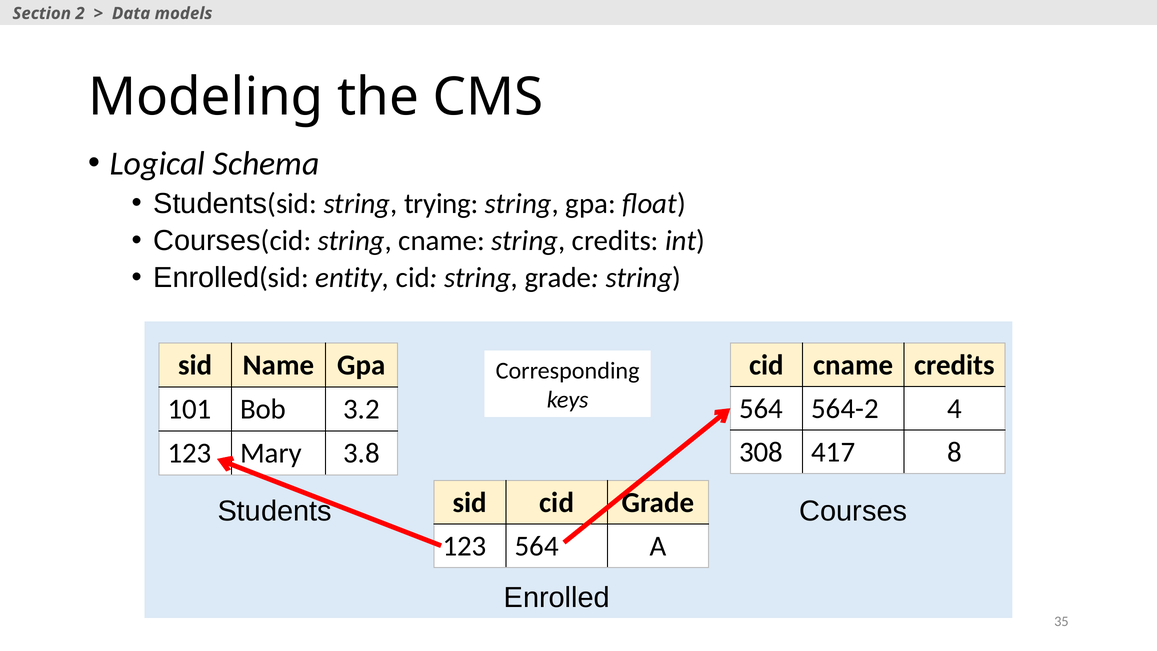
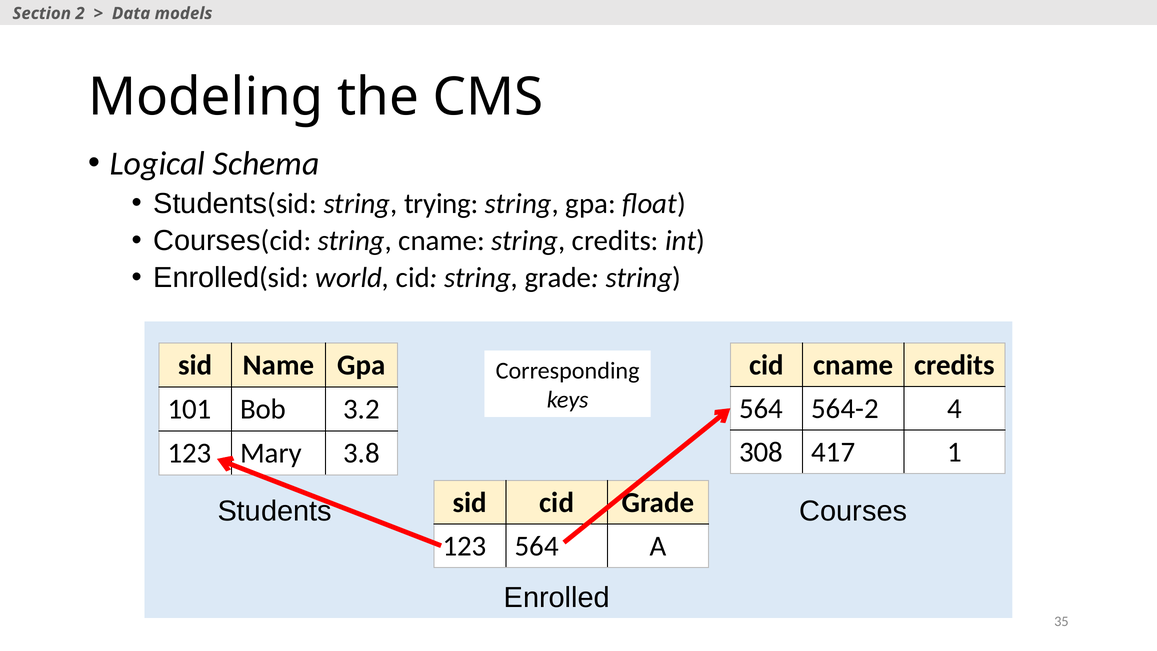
entity: entity -> world
8: 8 -> 1
